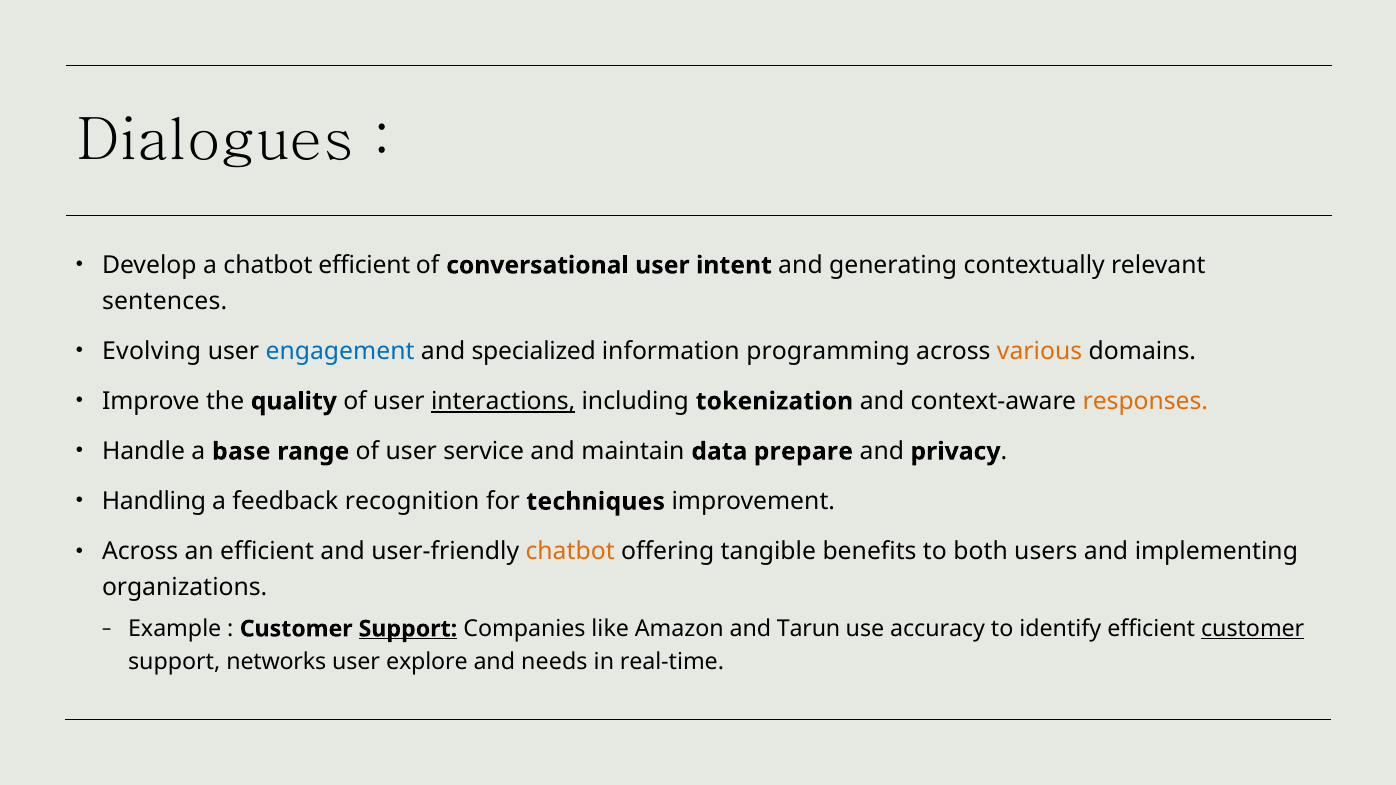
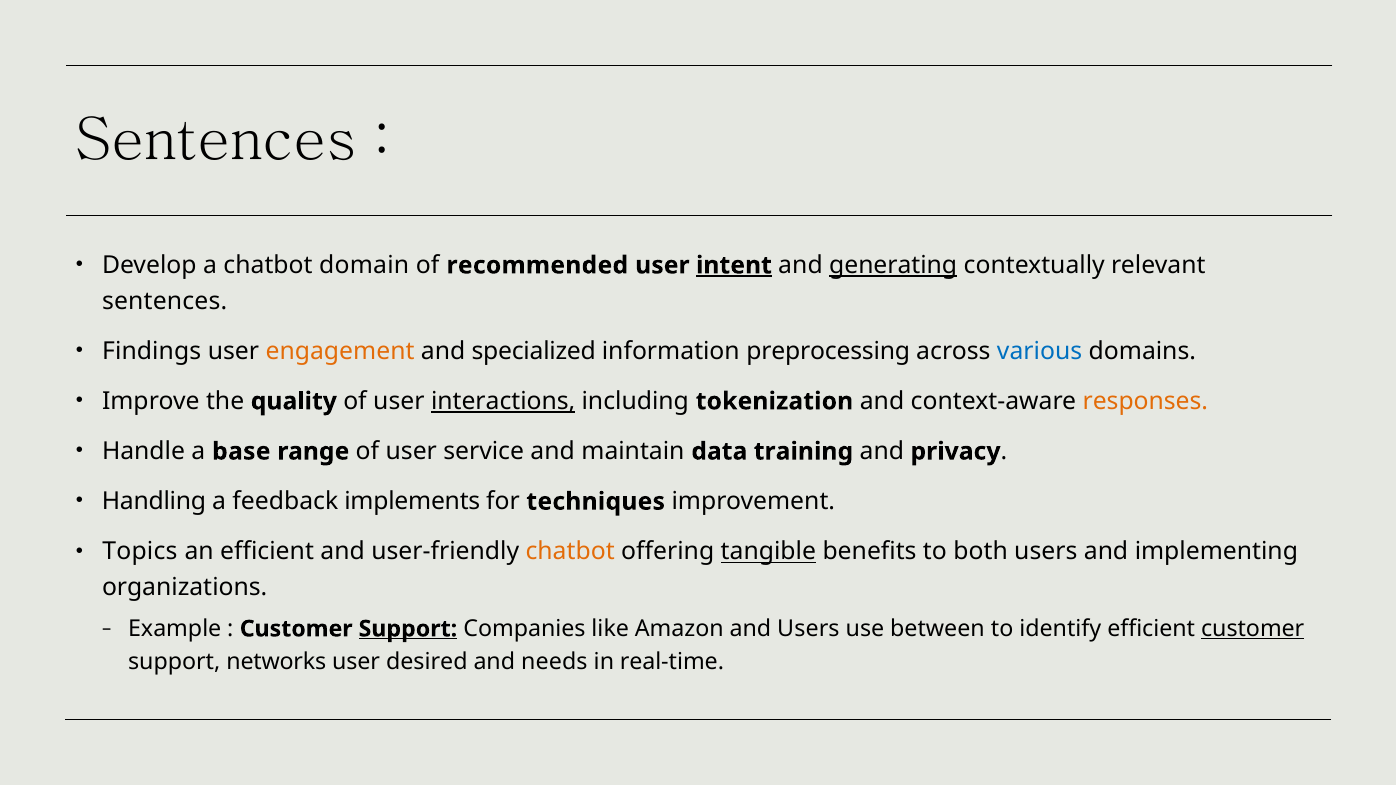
Dialogues at (216, 141): Dialogues -> Sentences
chatbot efficient: efficient -> domain
conversational: conversational -> recommended
intent underline: none -> present
generating underline: none -> present
Evolving: Evolving -> Findings
engagement colour: blue -> orange
programming: programming -> preprocessing
various colour: orange -> blue
prepare: prepare -> training
recognition: recognition -> implements
Across at (140, 552): Across -> Topics
tangible underline: none -> present
and Tarun: Tarun -> Users
accuracy: accuracy -> between
explore: explore -> desired
